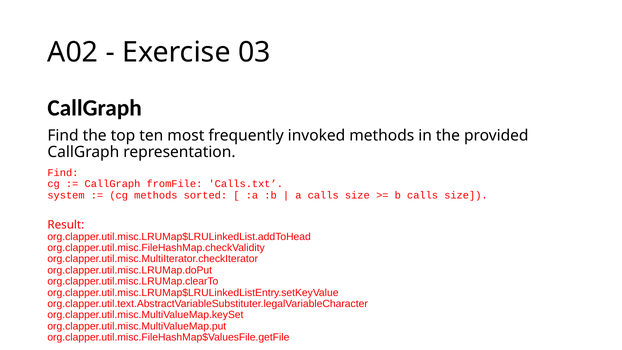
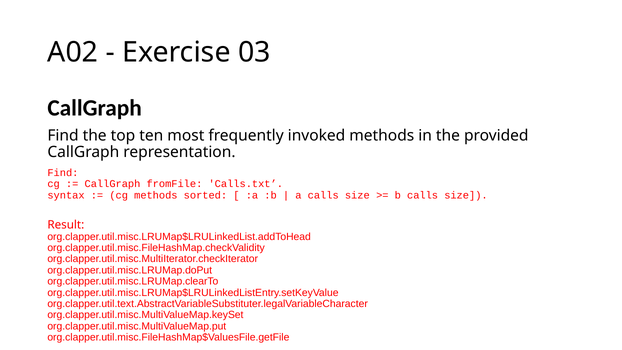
system: system -> syntax
